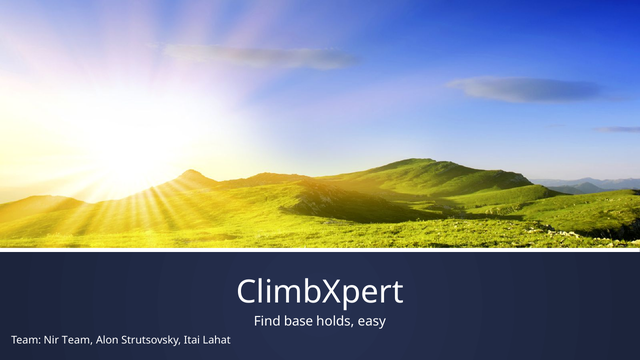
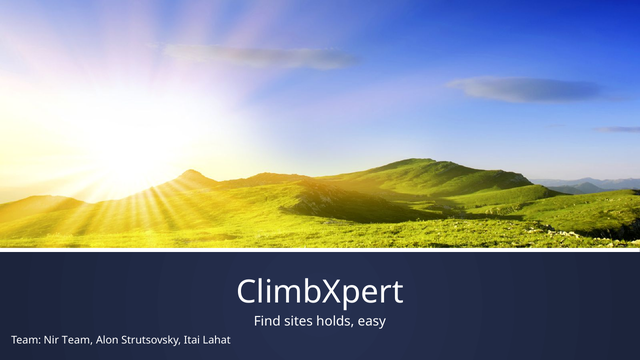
base: base -> sites
